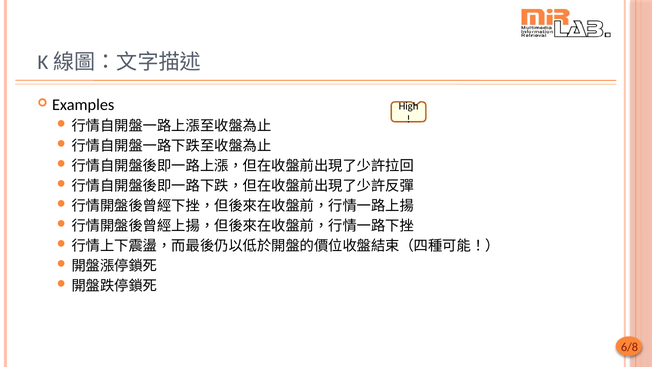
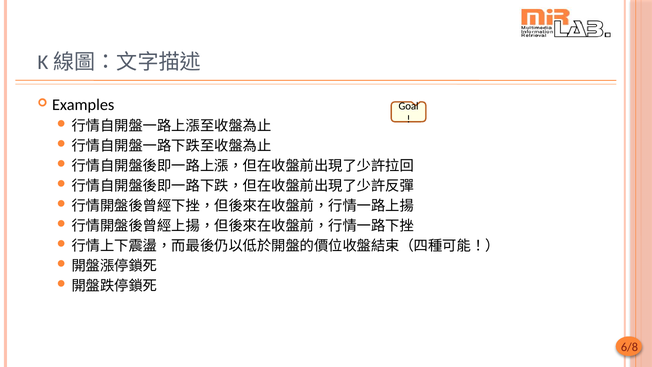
High: High -> Goal
